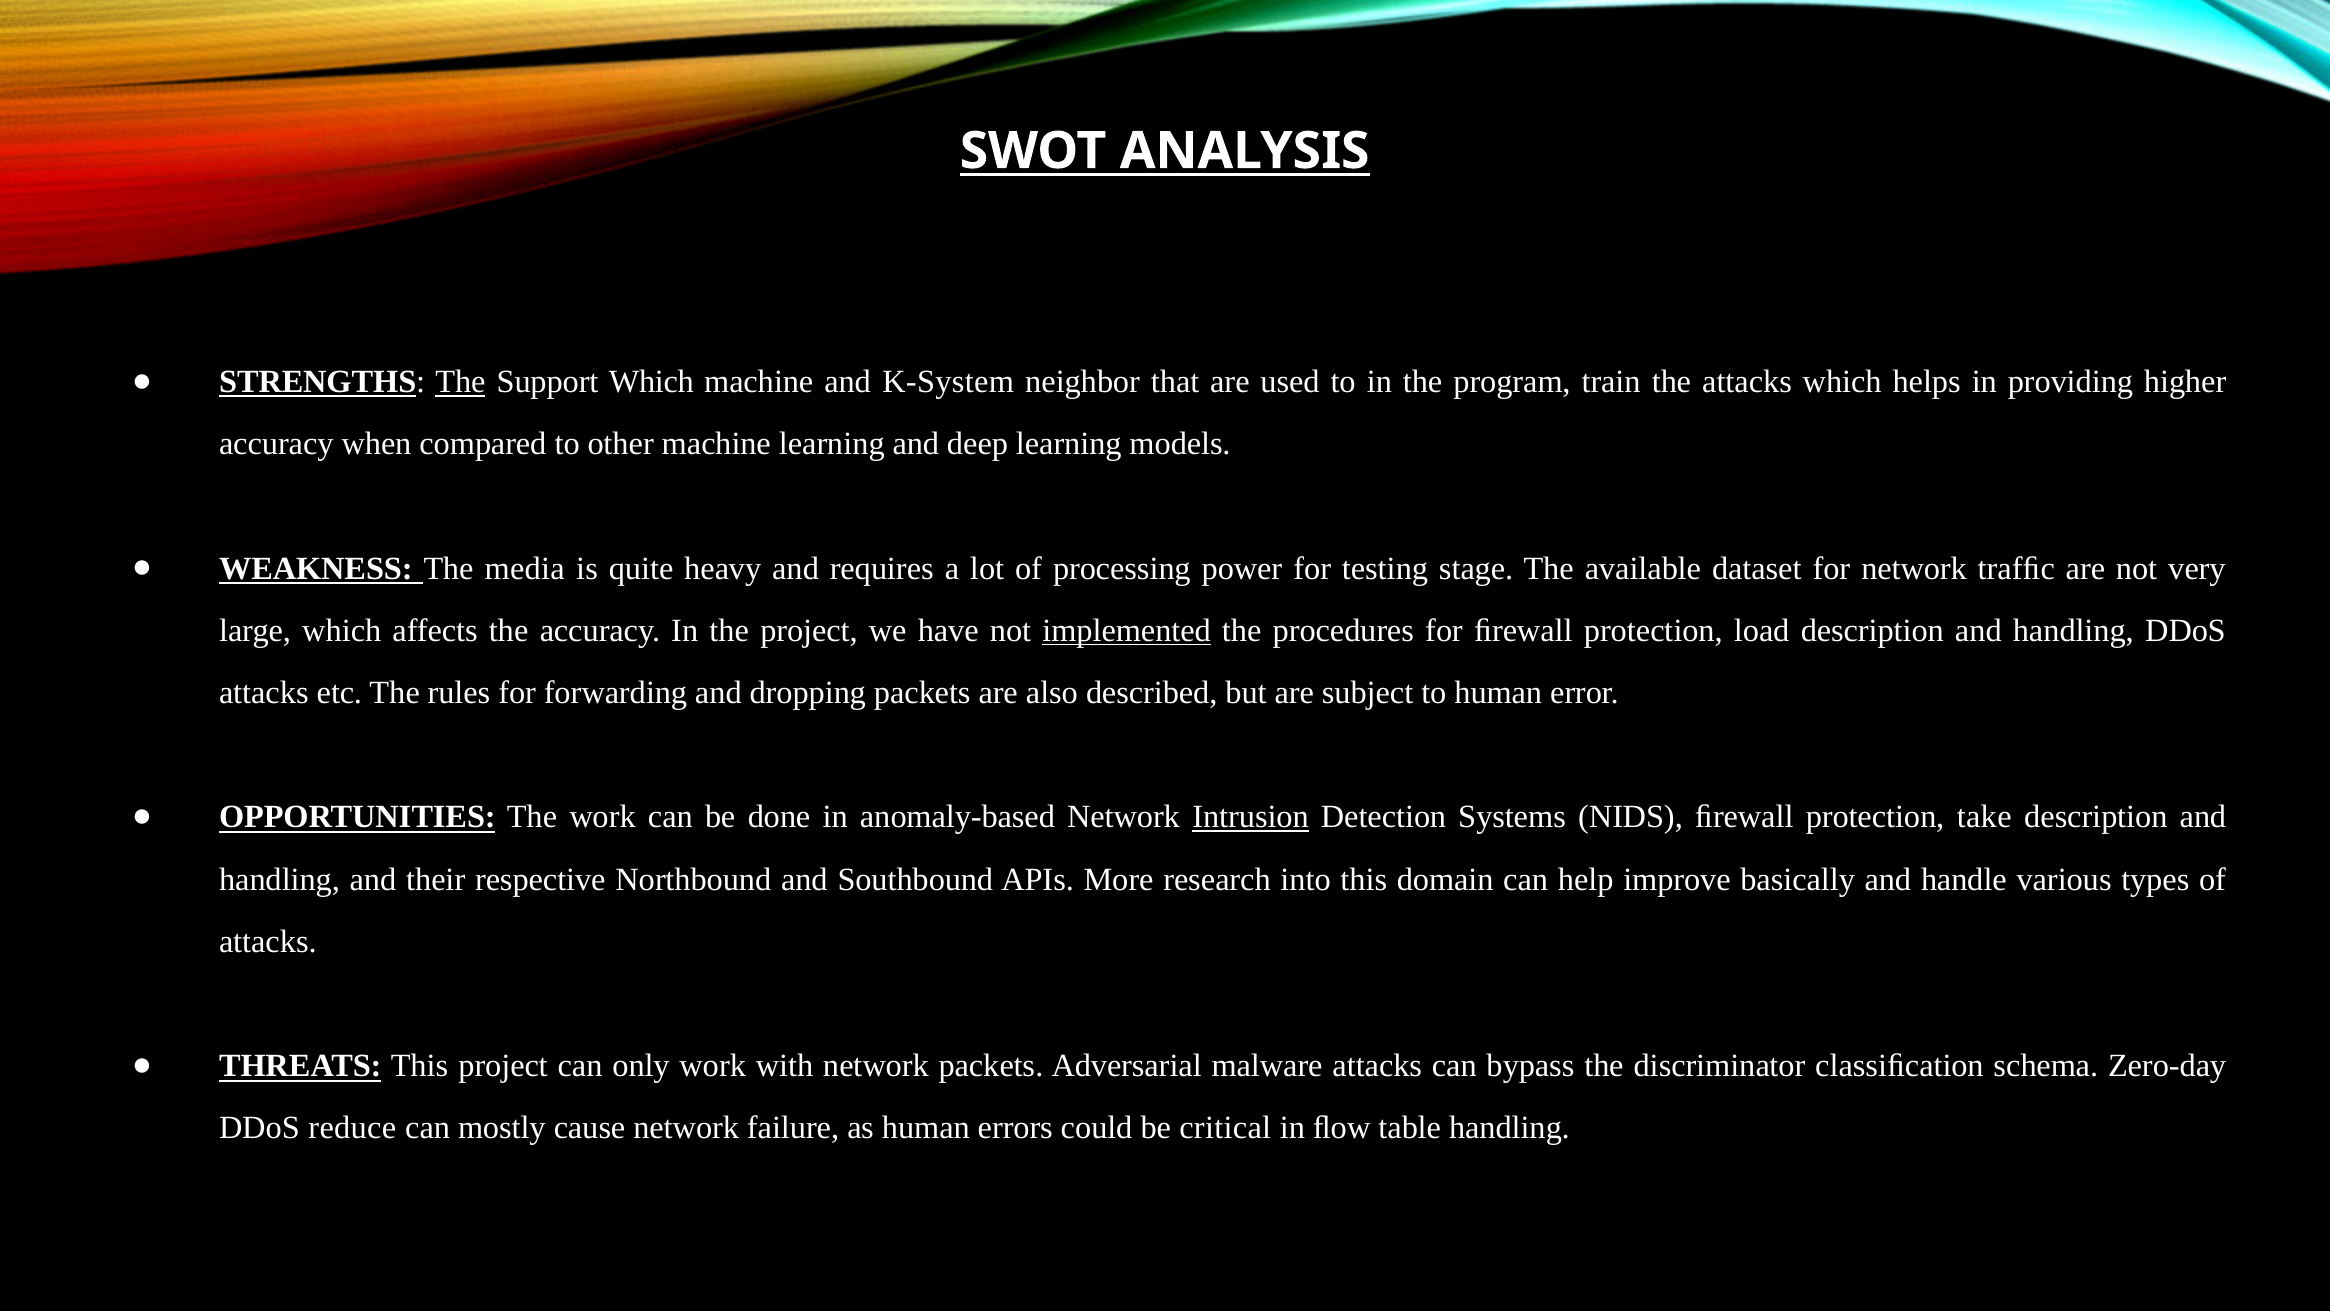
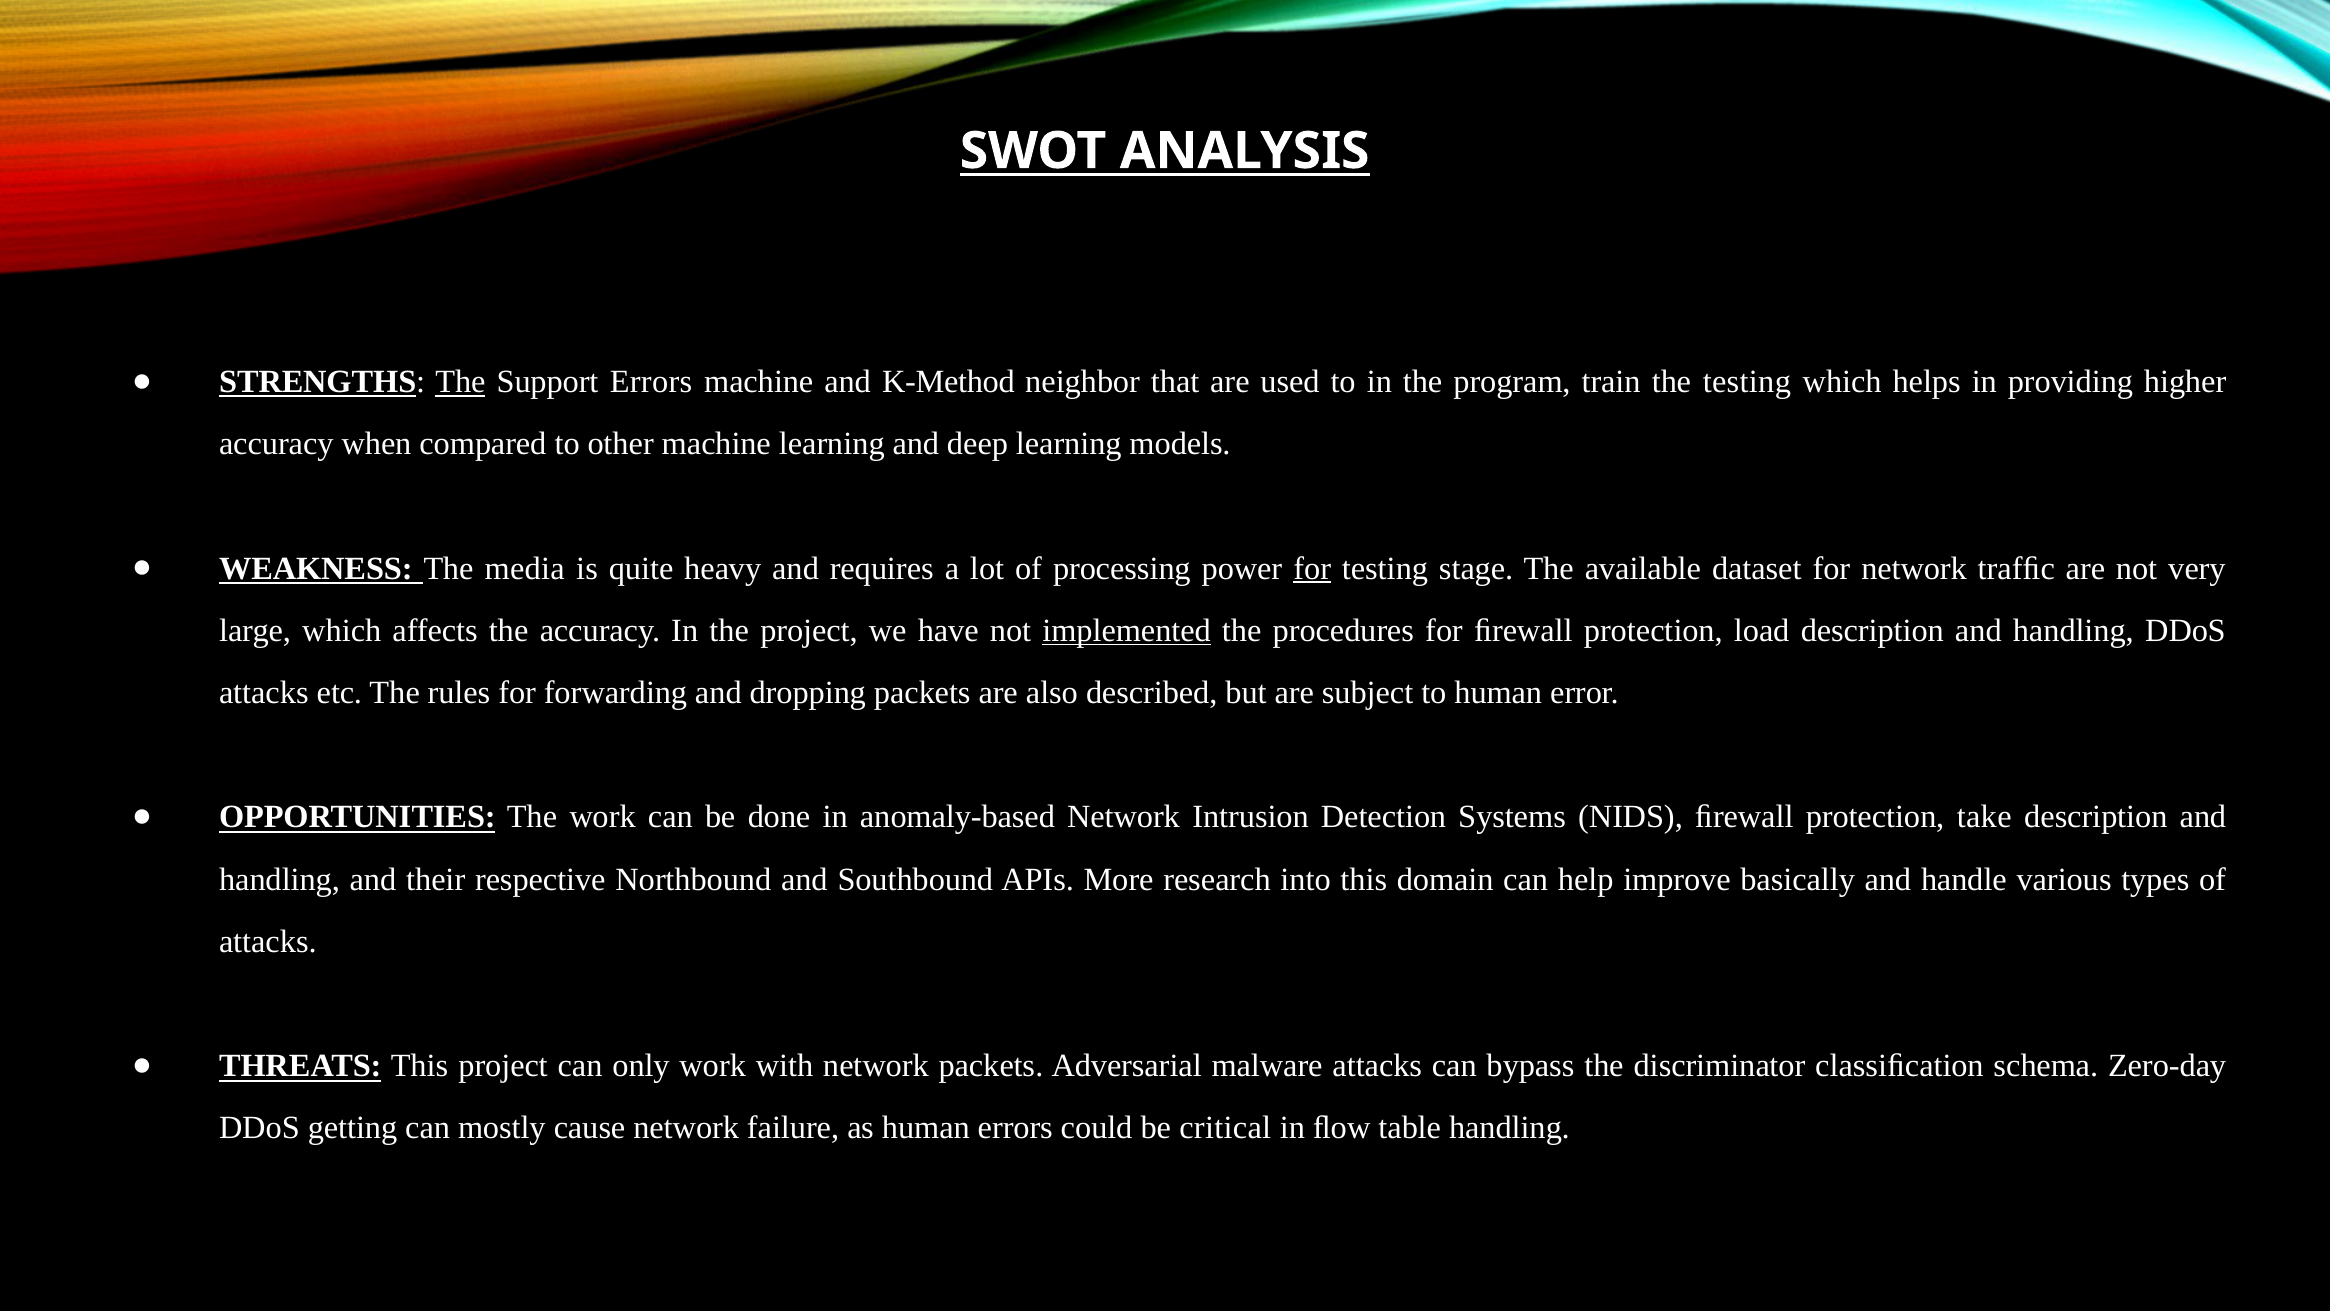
Support Which: Which -> Errors
K-System: K-System -> K-Method
the attacks: attacks -> testing
for at (1312, 568) underline: none -> present
Intrusion underline: present -> none
reduce: reduce -> getting
